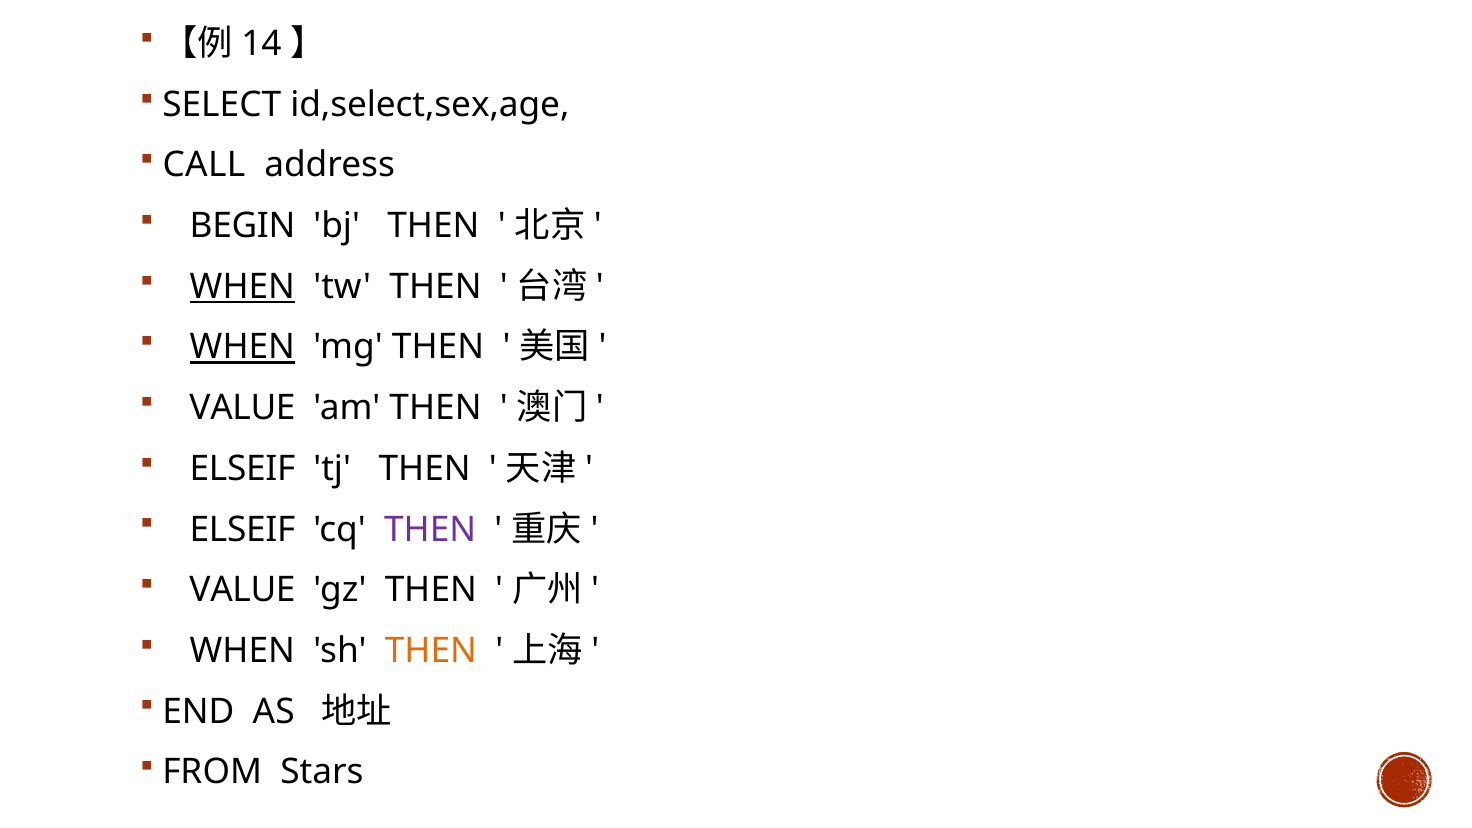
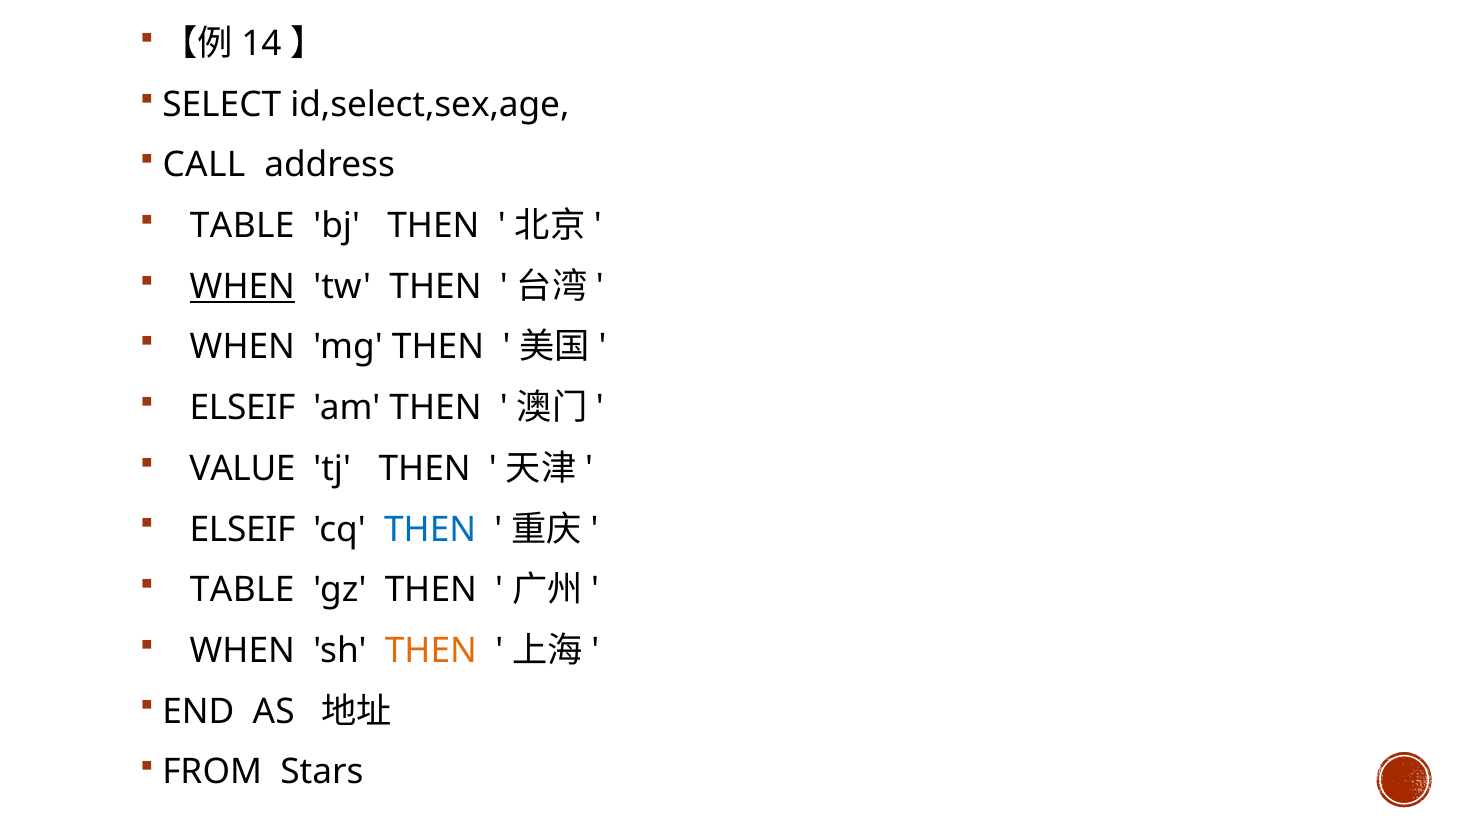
BEGIN at (243, 226): BEGIN -> TABLE
WHEN at (242, 347) underline: present -> none
VALUE at (243, 408): VALUE -> ELSEIF
ELSEIF at (243, 469): ELSEIF -> VALUE
THEN at (430, 529) colour: purple -> blue
VALUE at (243, 590): VALUE -> TABLE
